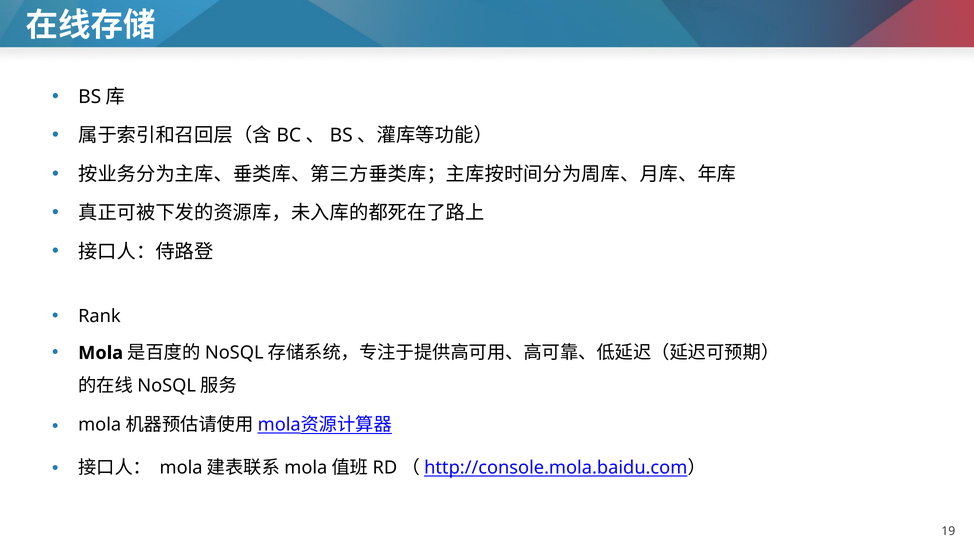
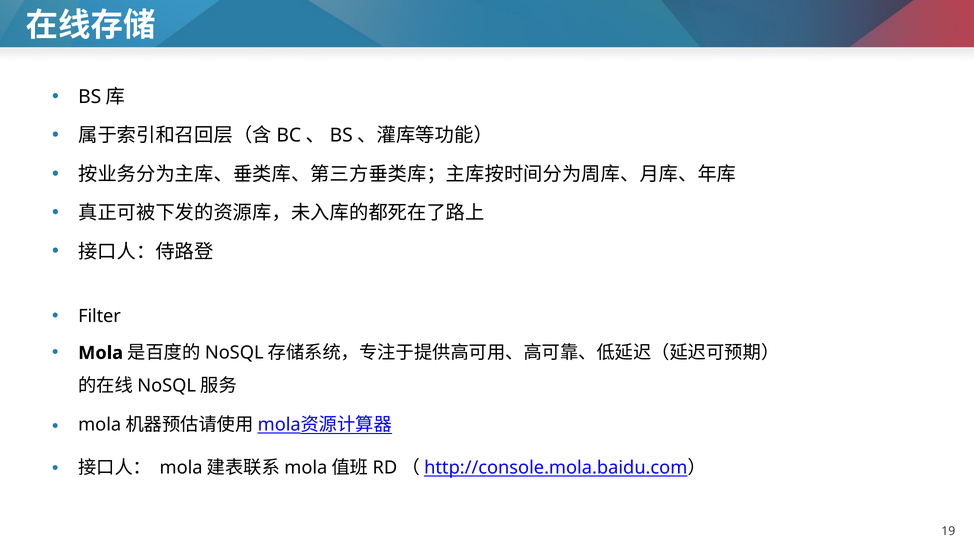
Rank: Rank -> Filter
